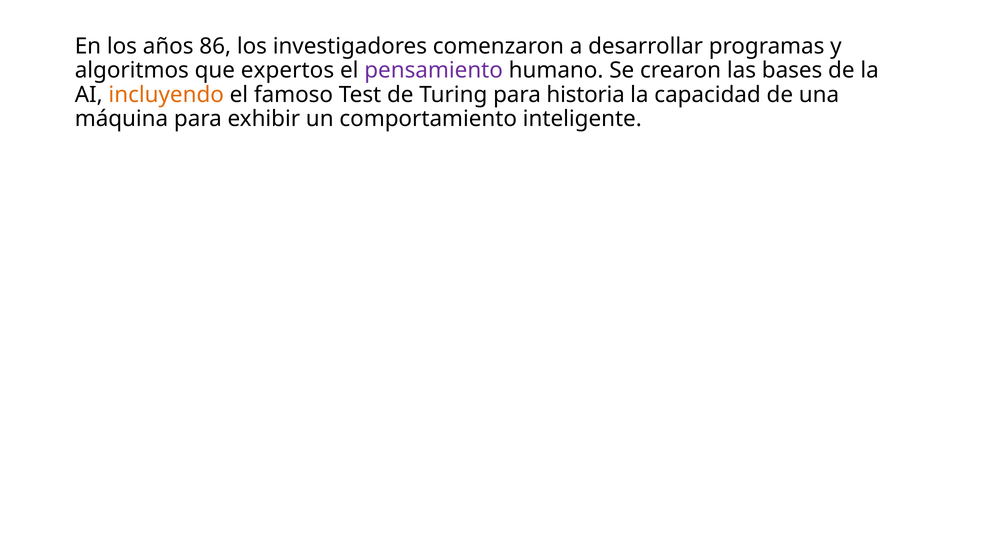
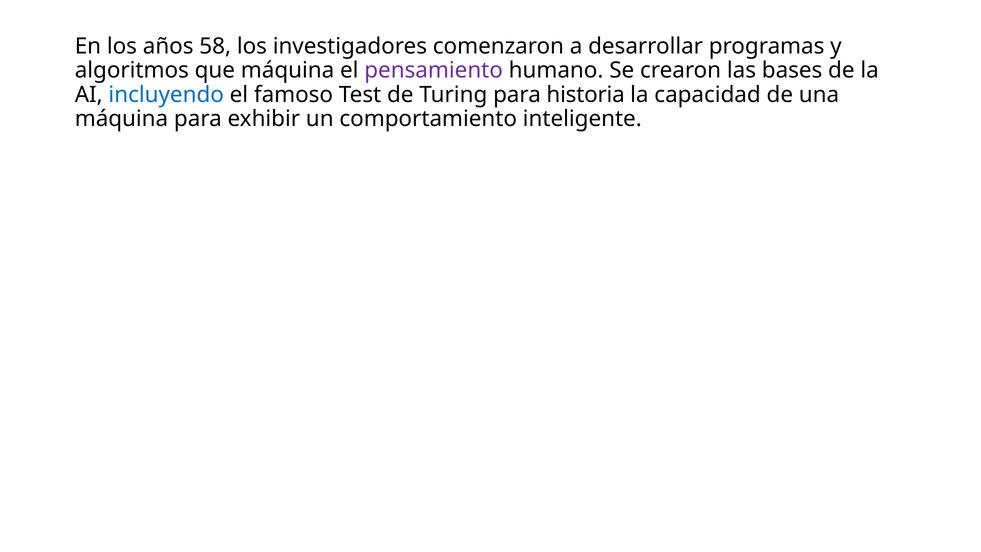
86: 86 -> 58
que expertos: expertos -> máquina
incluyendo colour: orange -> blue
